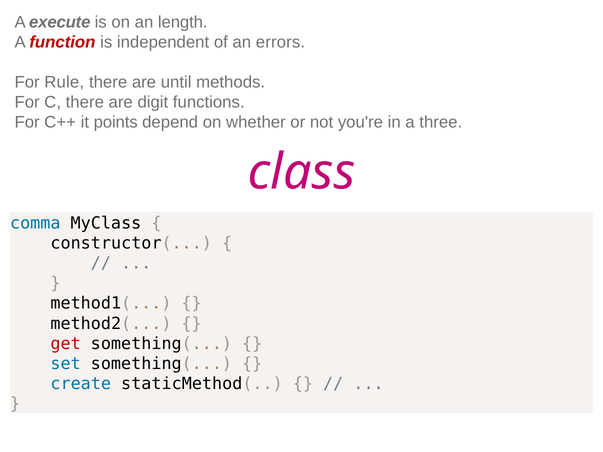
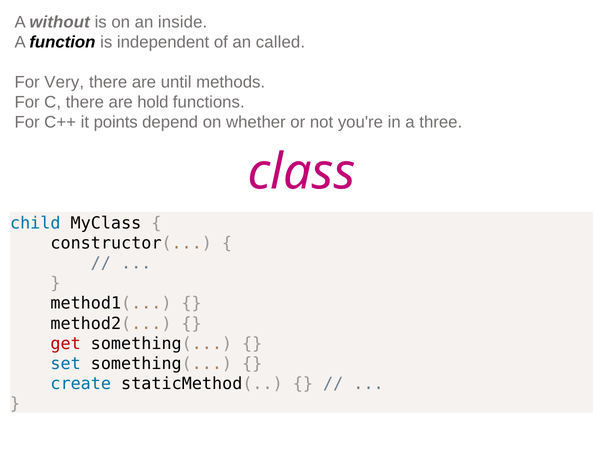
execute: execute -> without
length: length -> inside
function colour: red -> black
errors: errors -> called
Rule: Rule -> Very
digit: digit -> hold
comma: comma -> child
